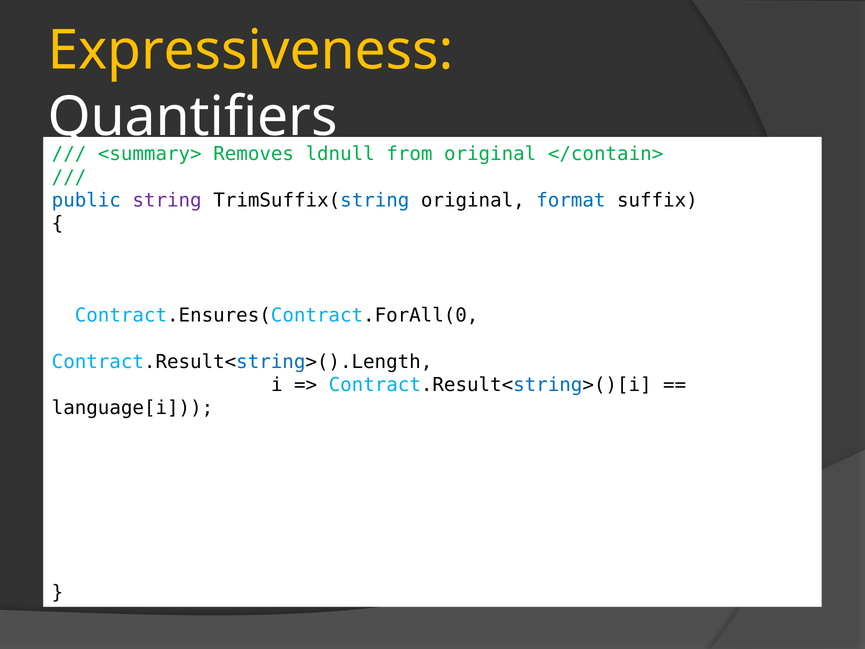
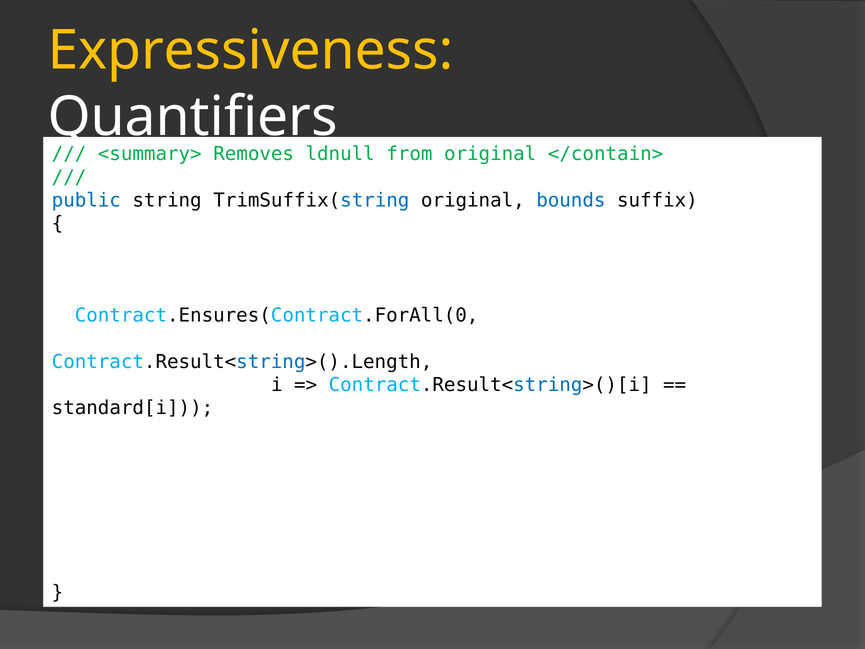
string colour: purple -> black
format: format -> bounds
language[i: language[i -> standard[i
